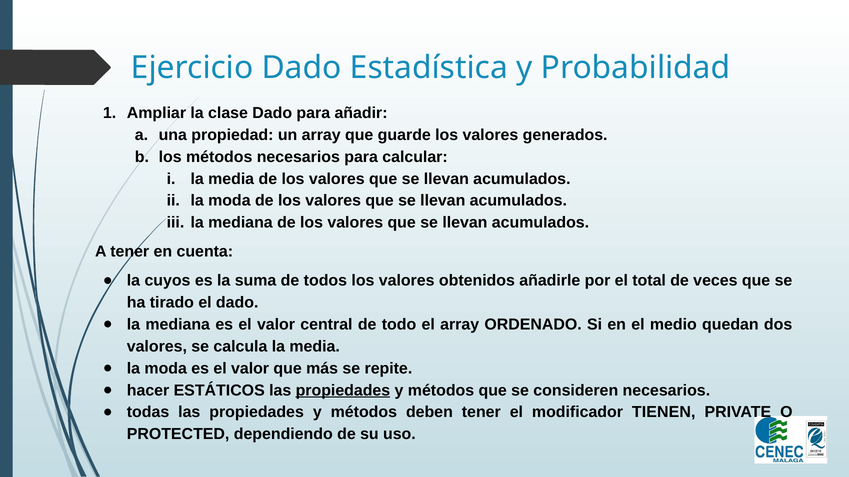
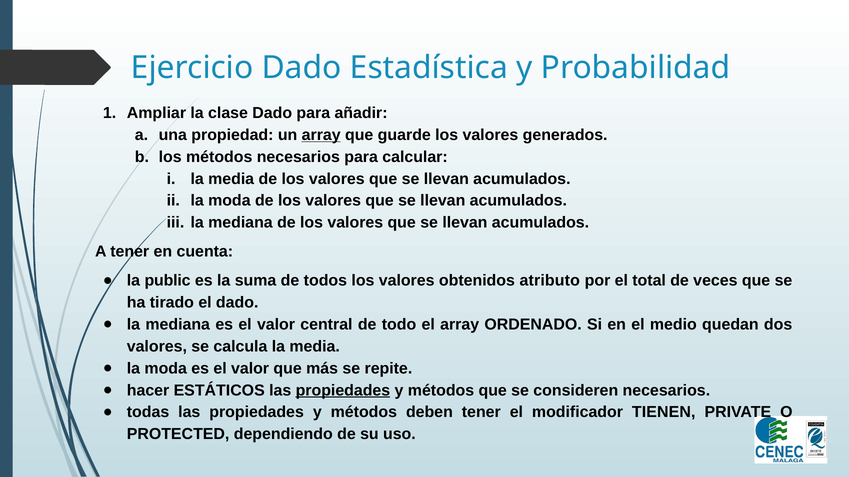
array at (321, 135) underline: none -> present
cuyos: cuyos -> public
añadirle: añadirle -> atributo
